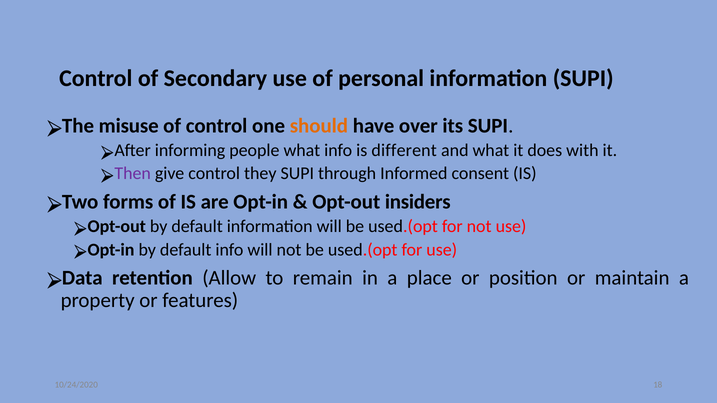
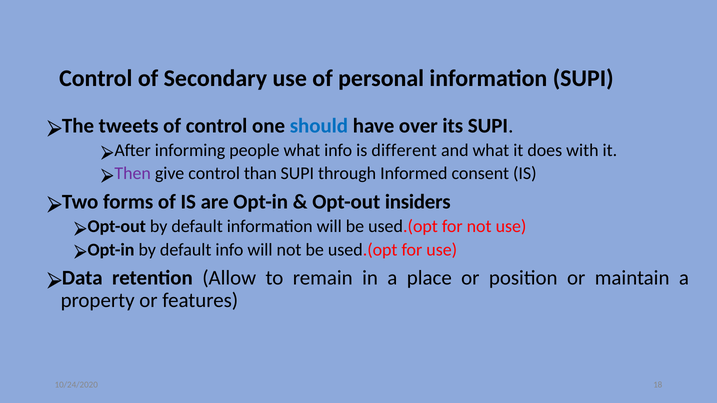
misuse: misuse -> tweets
should colour: orange -> blue
they: they -> than
